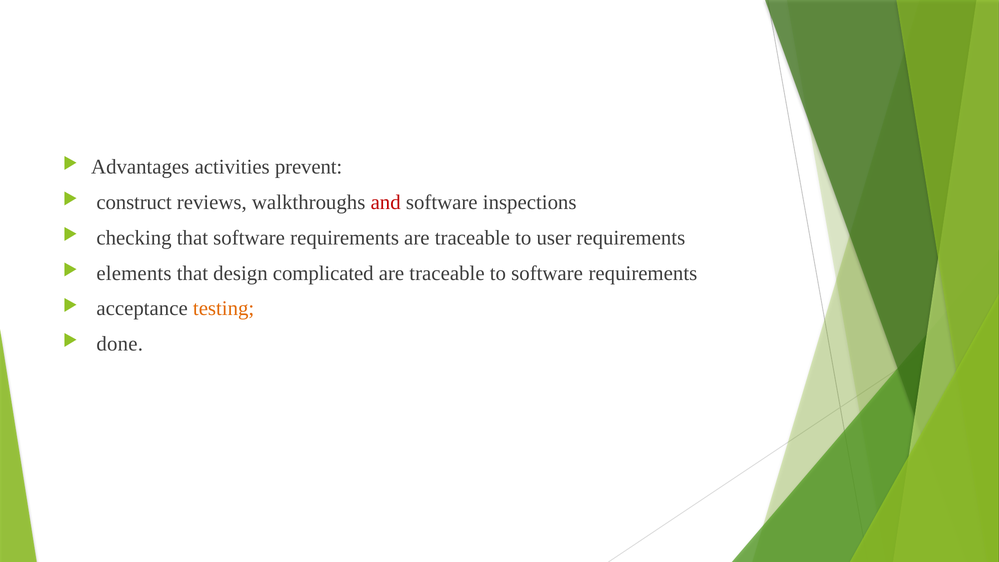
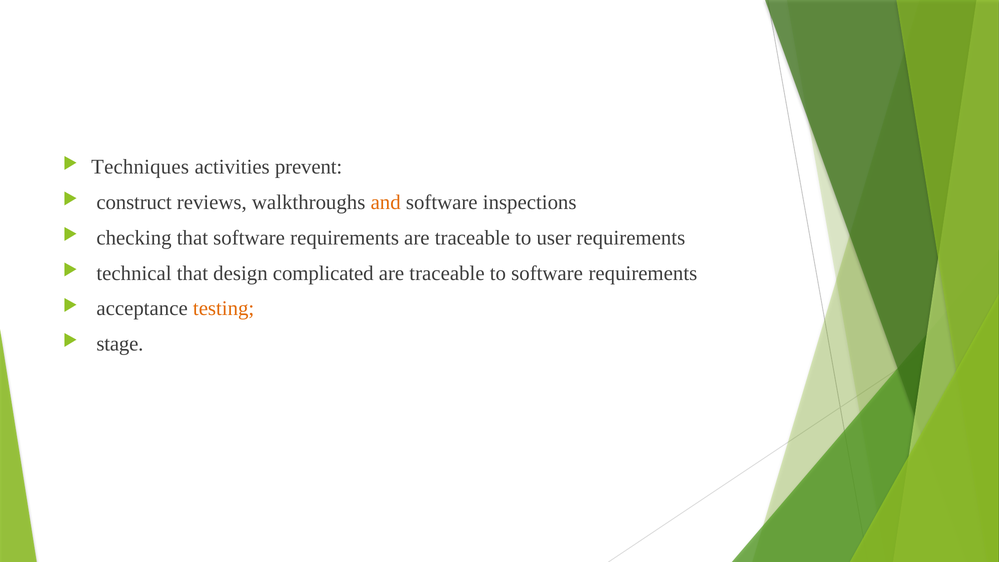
Advantages: Advantages -> Techniques
and colour: red -> orange
elements: elements -> technical
done: done -> stage
